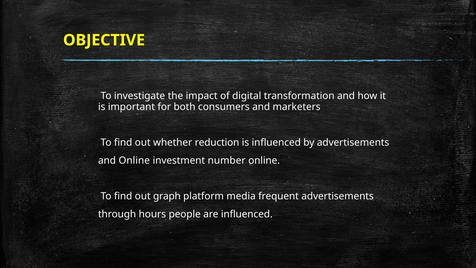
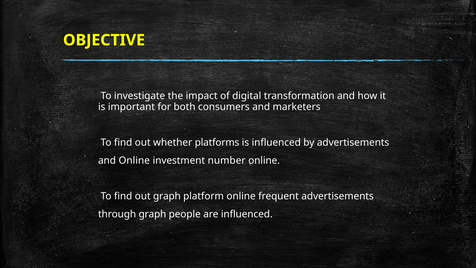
reduction: reduction -> platforms
platform media: media -> online
through hours: hours -> graph
